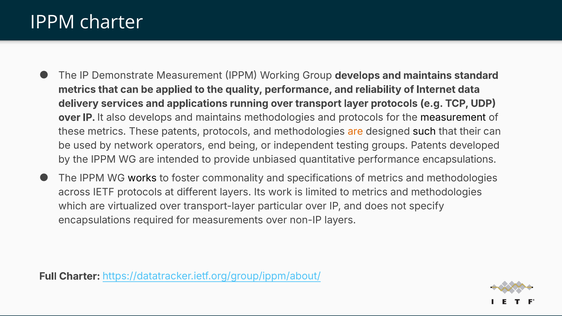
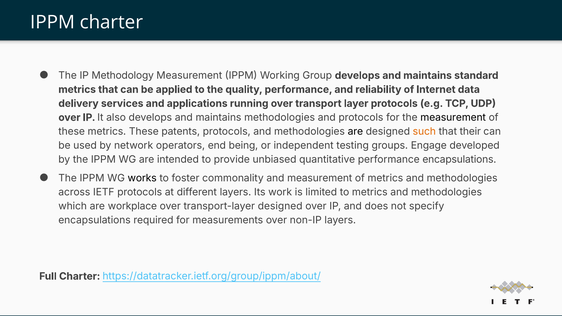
Demonstrate: Demonstrate -> Methodology
are at (355, 132) colour: orange -> black
such colour: black -> orange
groups Patents: Patents -> Engage
and specifications: specifications -> measurement
virtualized: virtualized -> workplace
transport-layer particular: particular -> designed
